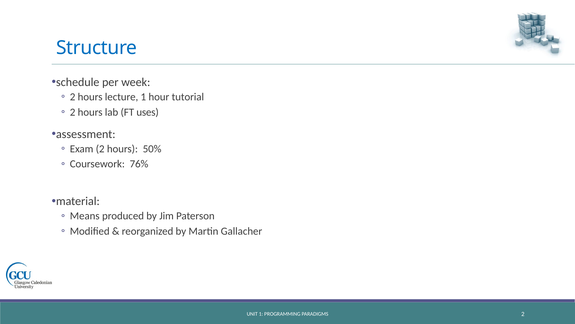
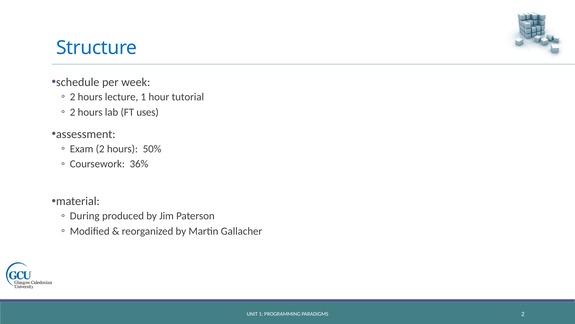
76%: 76% -> 36%
Means: Means -> During
